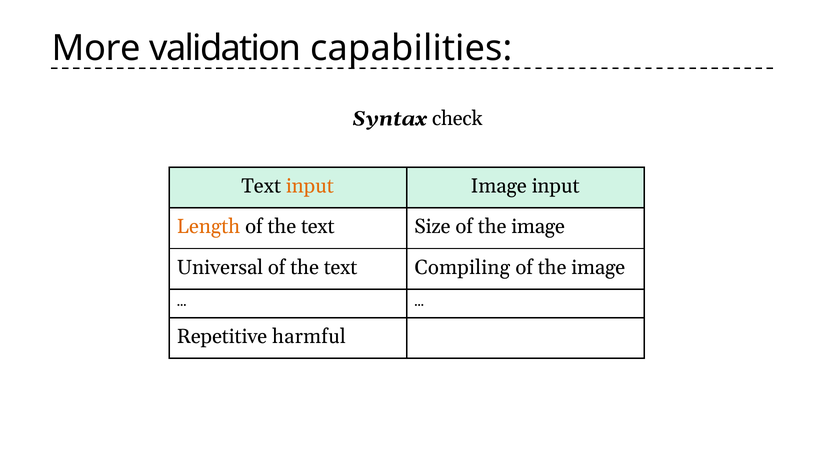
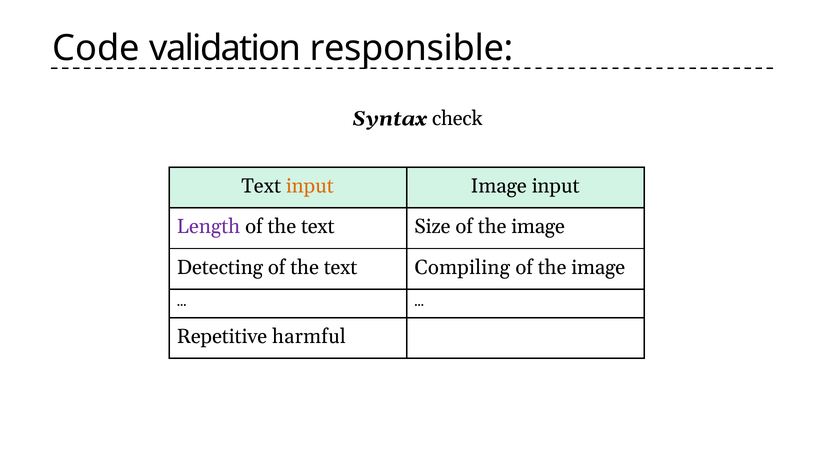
More: More -> Code
capabilities: capabilities -> responsible
Length colour: orange -> purple
Universal: Universal -> Detecting
